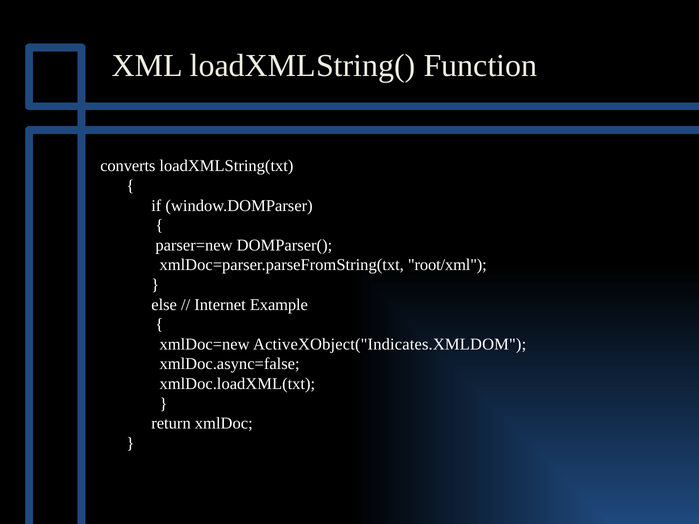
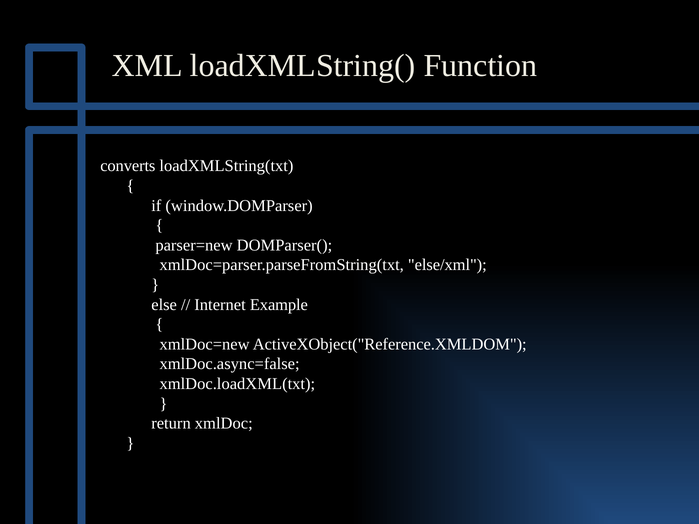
root/xml: root/xml -> else/xml
ActiveXObject("Indicates.XMLDOM: ActiveXObject("Indicates.XMLDOM -> ActiveXObject("Reference.XMLDOM
